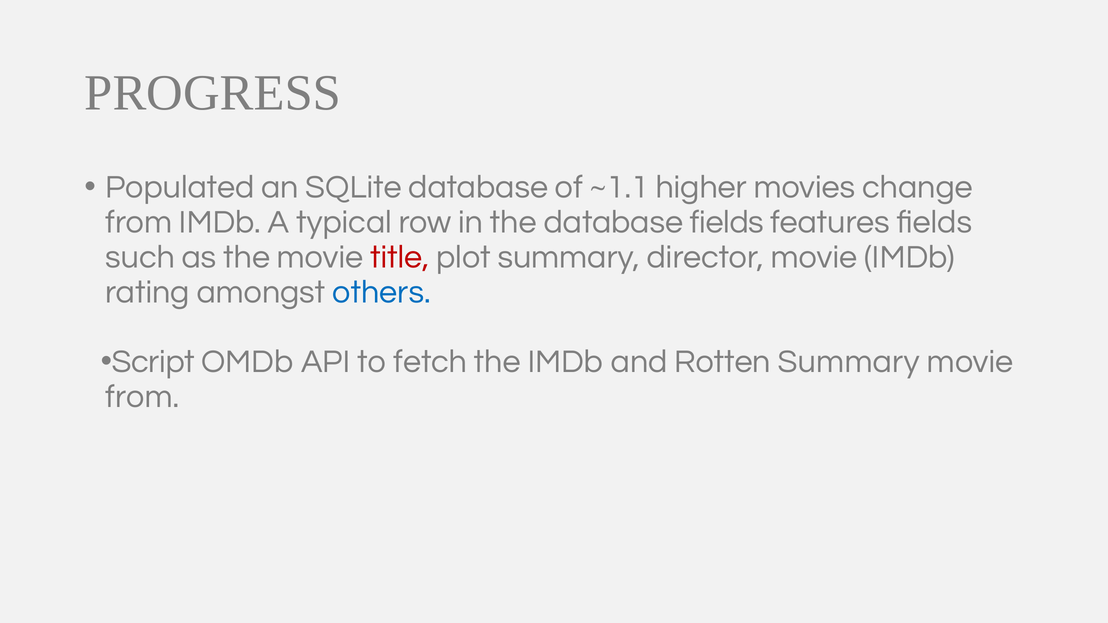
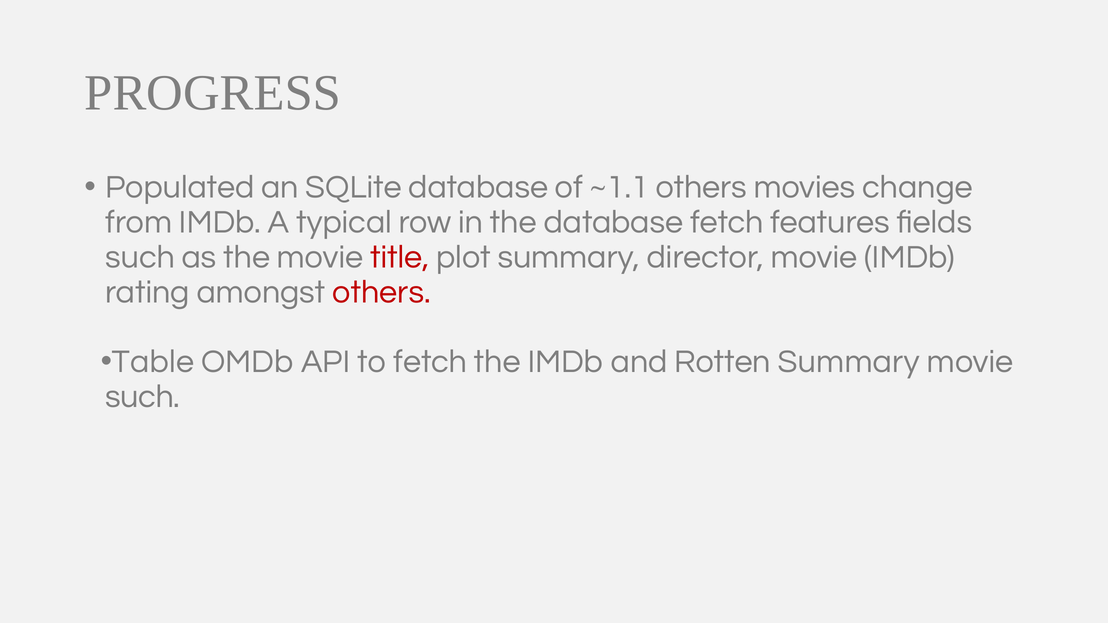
~1.1 higher: higher -> others
database fields: fields -> fetch
others at (382, 292) colour: blue -> red
Script: Script -> Table
from at (142, 397): from -> such
